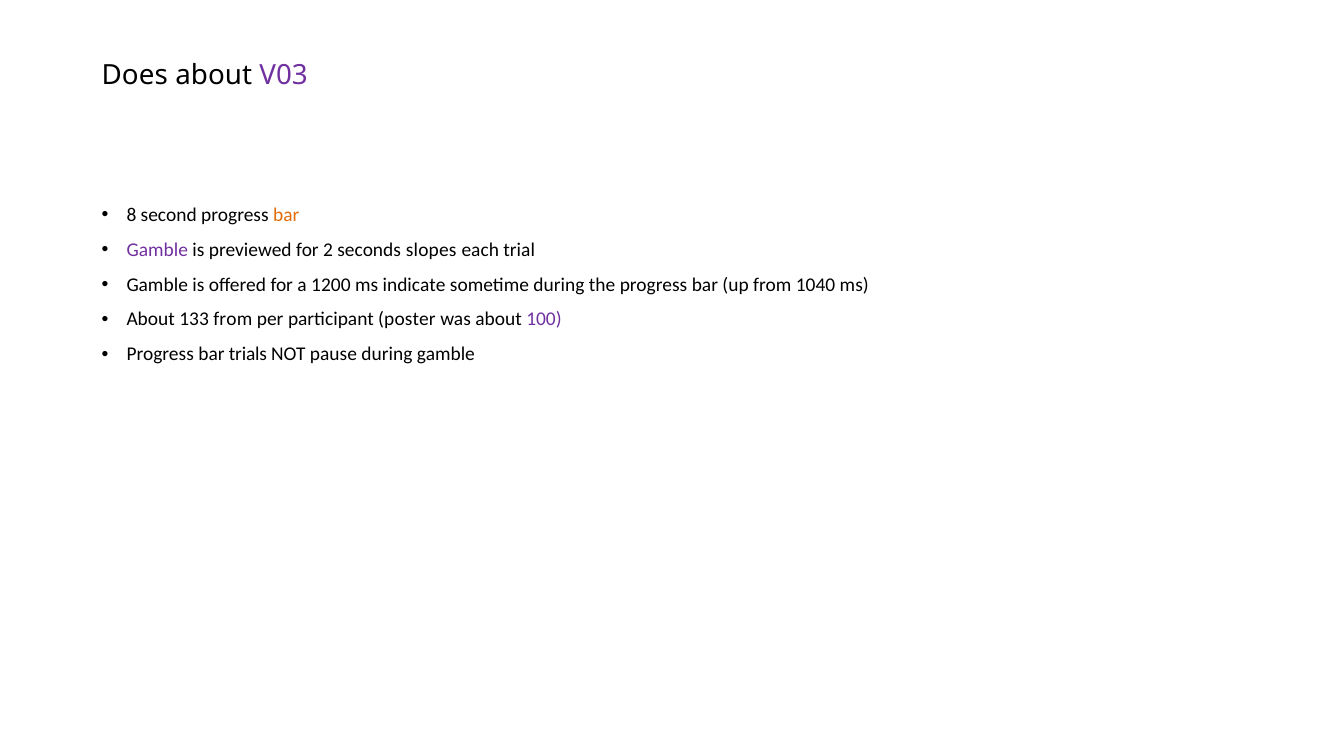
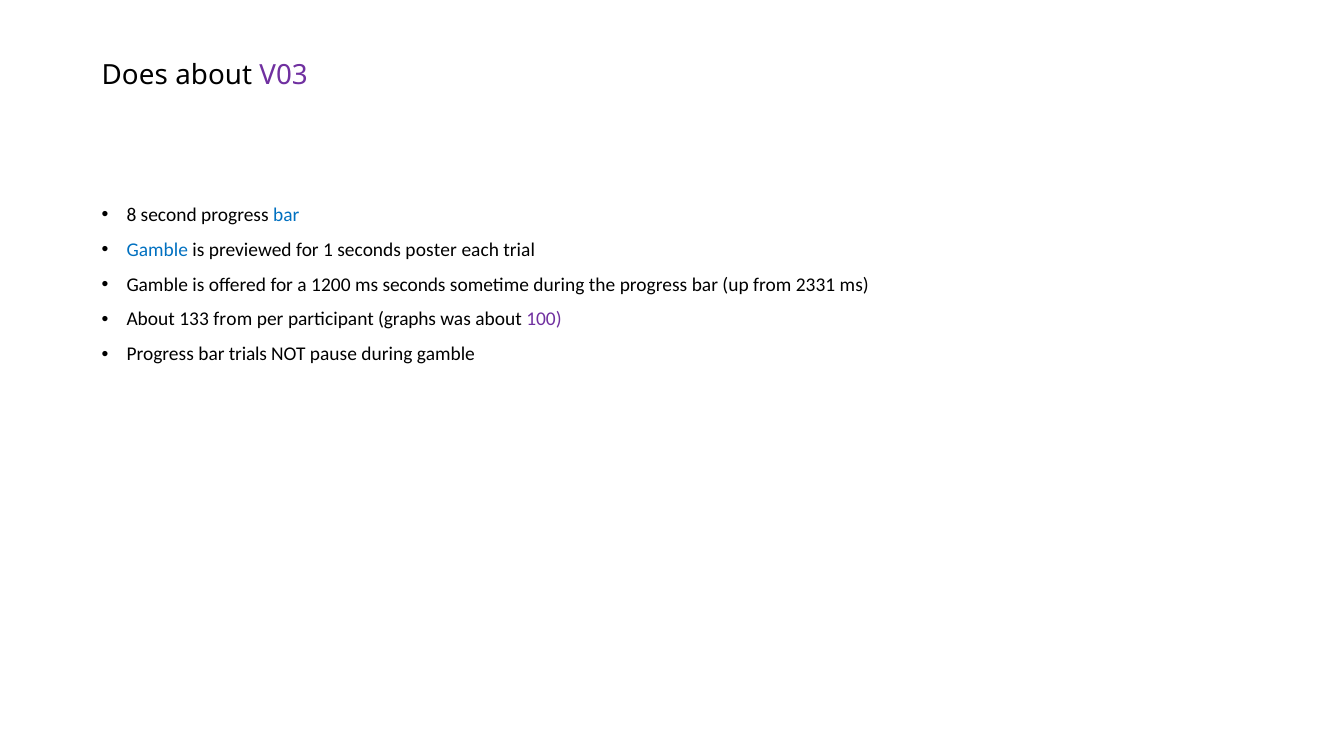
bar at (286, 215) colour: orange -> blue
Gamble at (157, 250) colour: purple -> blue
2: 2 -> 1
slopes: slopes -> poster
ms indicate: indicate -> seconds
1040: 1040 -> 2331
poster: poster -> graphs
